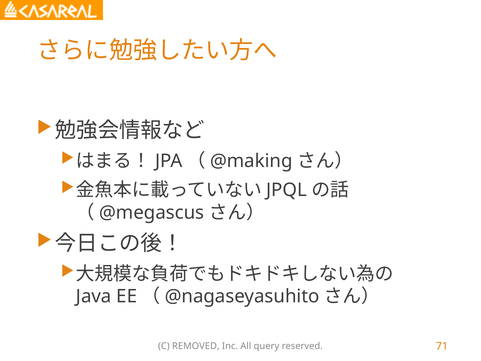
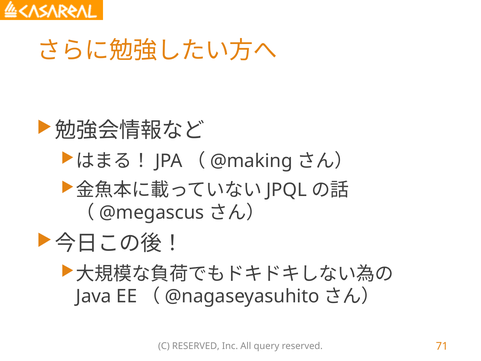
C REMOVED: REMOVED -> RESERVED
